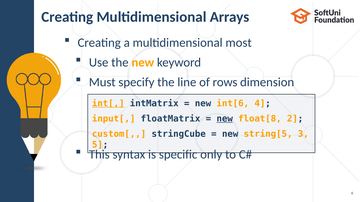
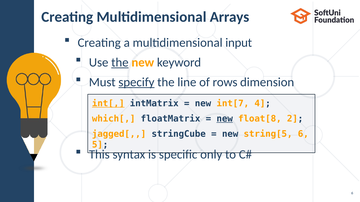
most: most -> input
the at (120, 63) underline: none -> present
specify underline: none -> present
int[6: int[6 -> int[7
input[: input[ -> which[
custom[: custom[ -> jagged[
string[5 3: 3 -> 6
